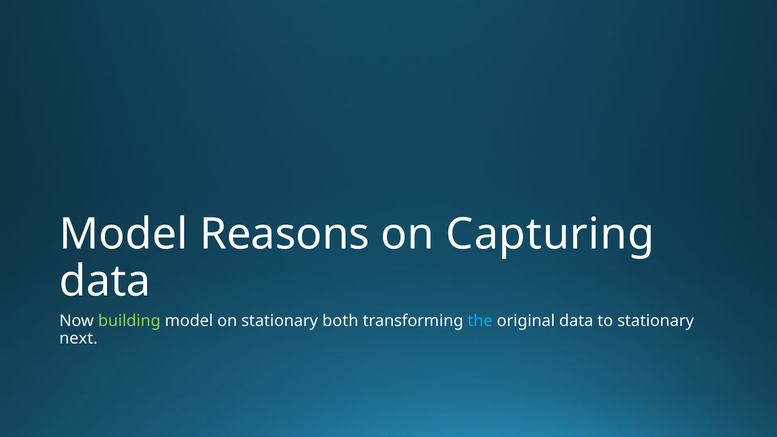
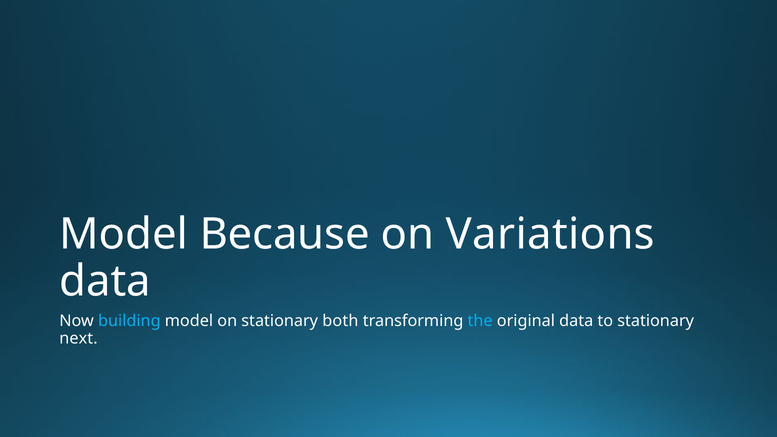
Reasons: Reasons -> Because
Capturing: Capturing -> Variations
building colour: light green -> light blue
